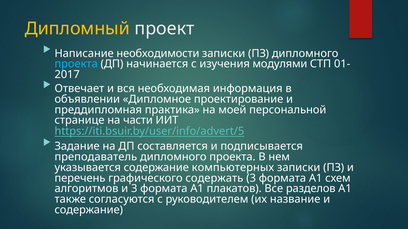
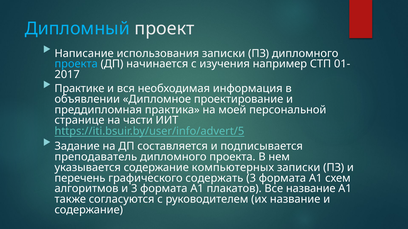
Дипломный colour: yellow -> light blue
необходимости: необходимости -> использования
модулями: модулями -> например
Отвечает: Отвечает -> Практике
Все разделов: разделов -> название
